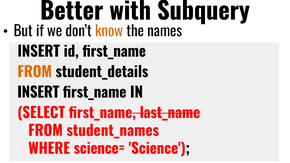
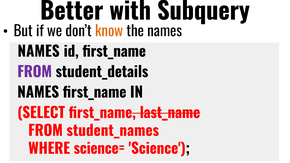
INSERT at (39, 52): INSERT -> NAMES
FROM at (35, 72) colour: orange -> purple
INSERT at (38, 93): INSERT -> NAMES
